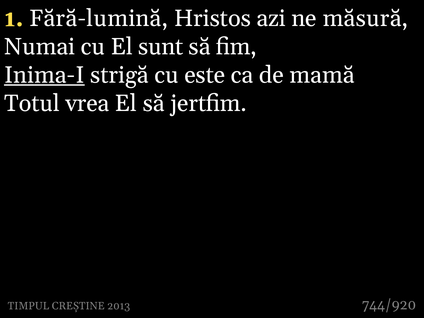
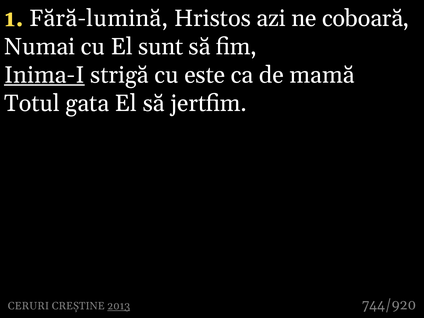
măsură: măsură -> coboară
vrea: vrea -> gata
TIMPUL: TIMPUL -> CERURI
2013 underline: none -> present
